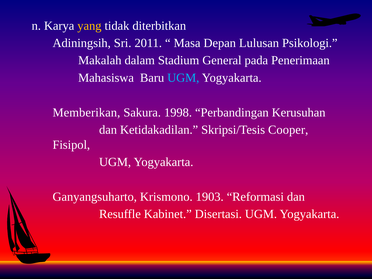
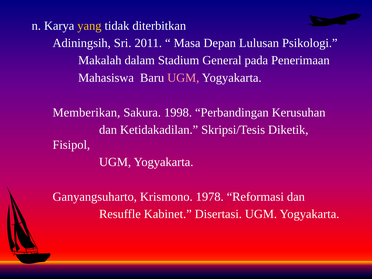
UGM at (183, 78) colour: light blue -> pink
Cooper: Cooper -> Diketik
1903: 1903 -> 1978
